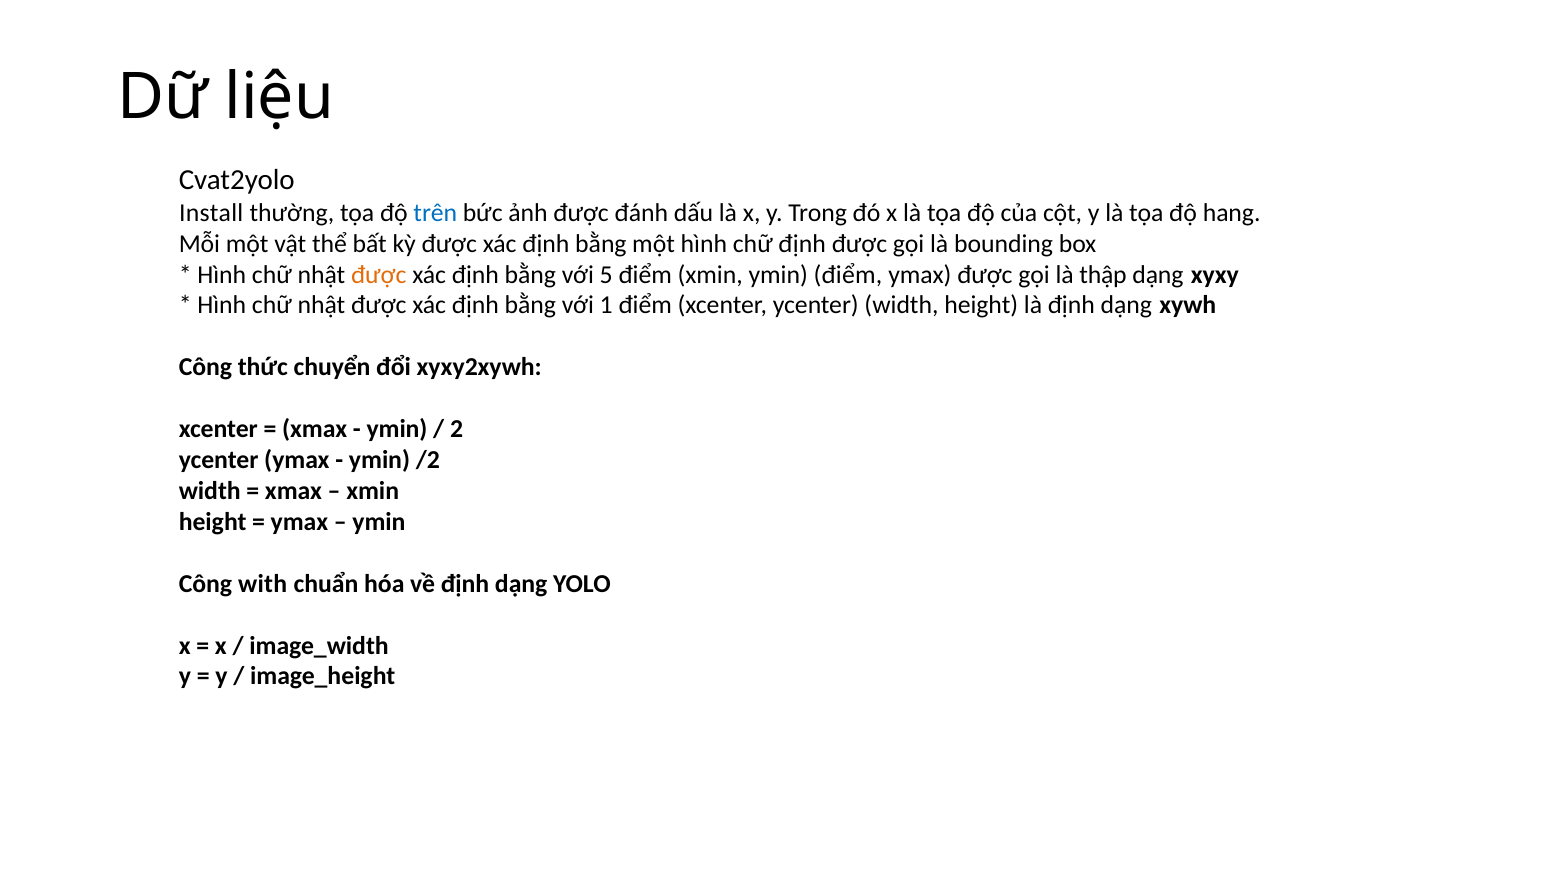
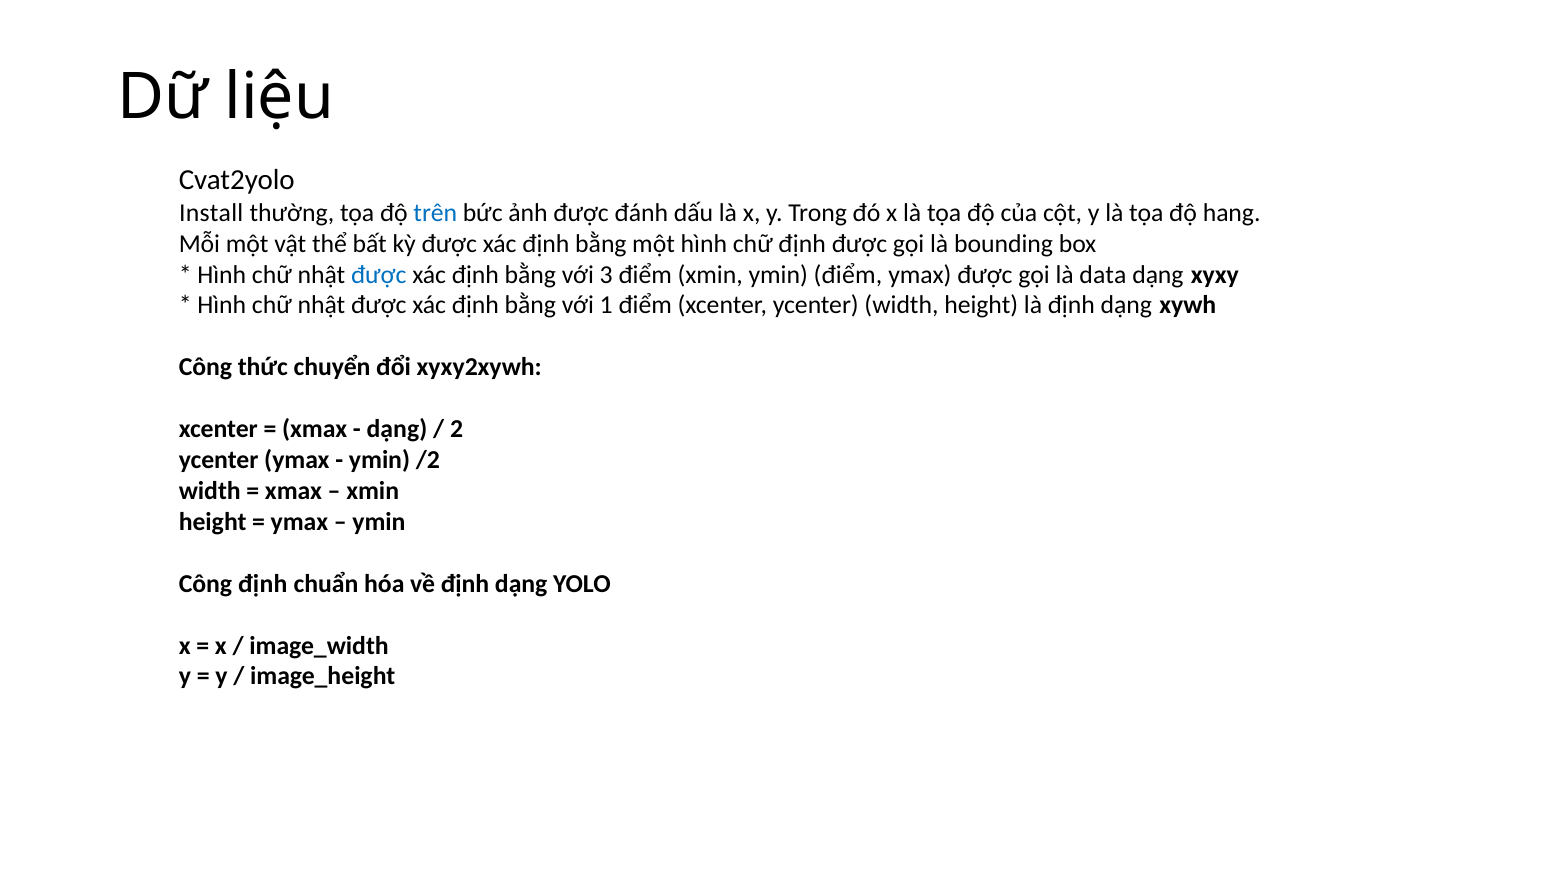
được at (379, 274) colour: orange -> blue
5: 5 -> 3
thập: thập -> data
ymin at (397, 429): ymin -> dạng
Công with: with -> định
